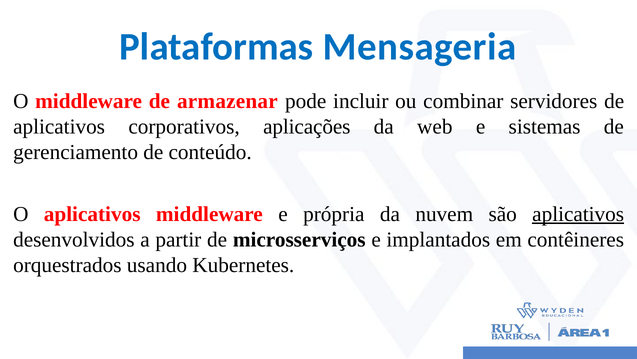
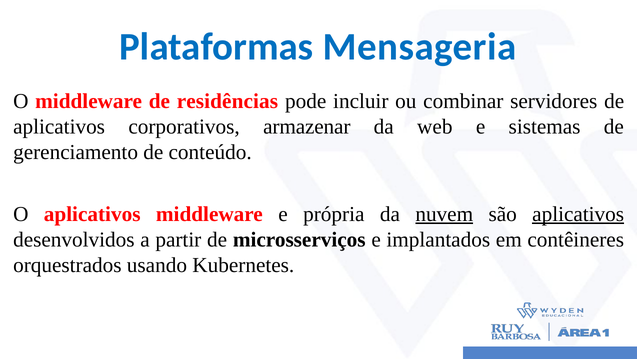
armazenar: armazenar -> residências
aplicações: aplicações -> armazenar
nuvem underline: none -> present
